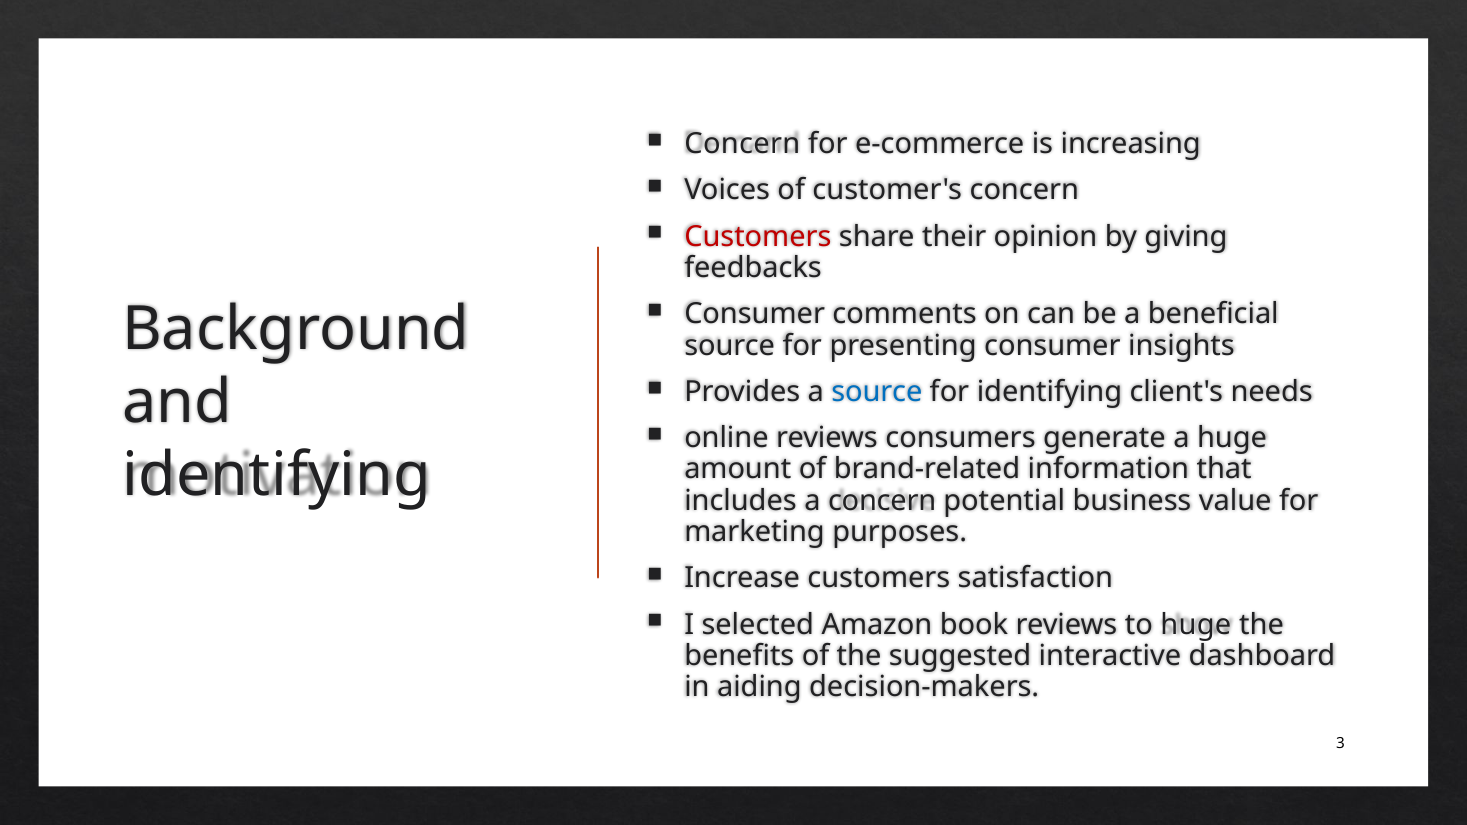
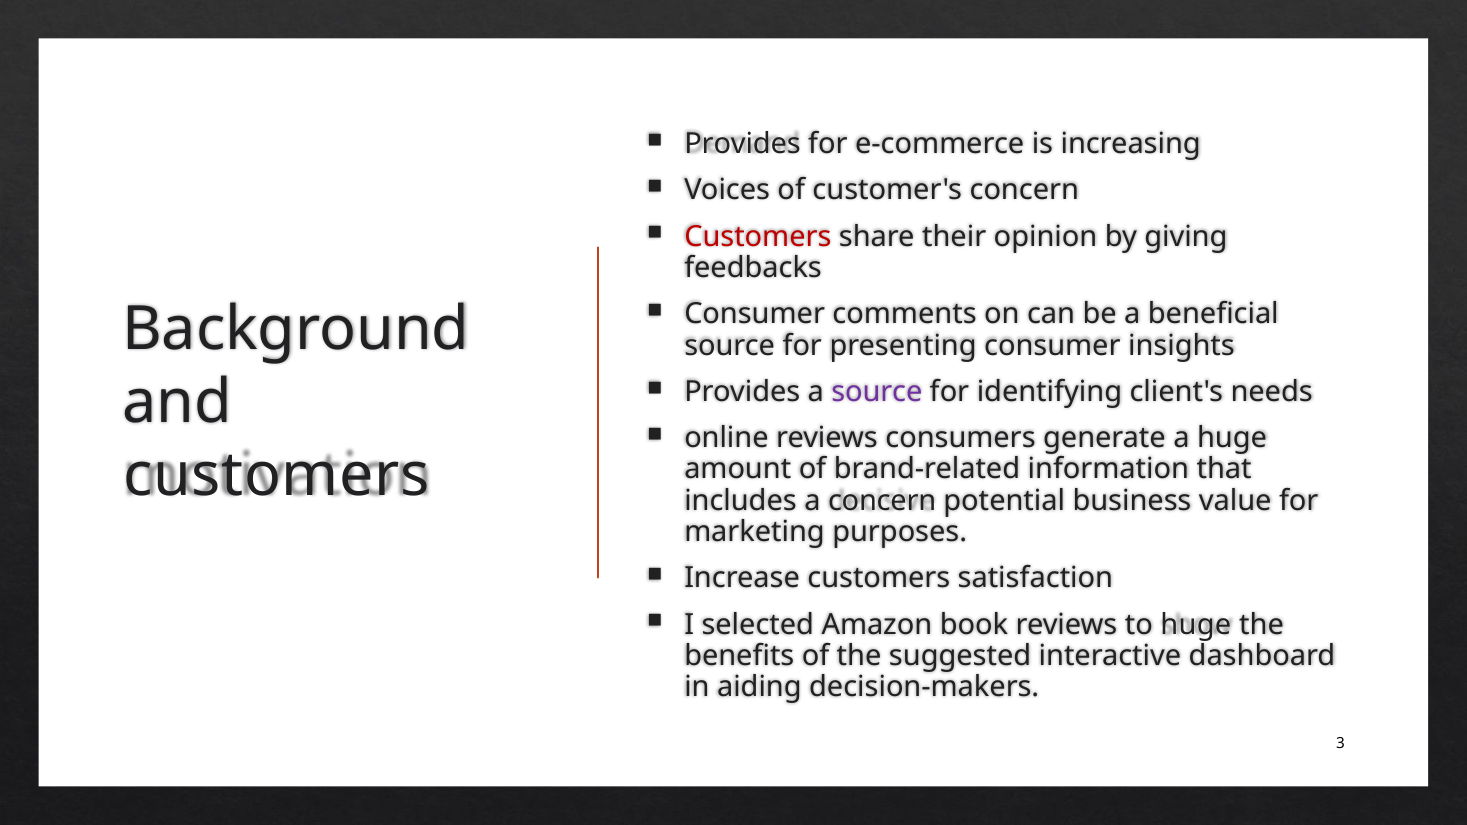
Concern at (742, 144): Concern -> Provides
source at (877, 392) colour: blue -> purple
identifying at (277, 476): identifying -> customers
